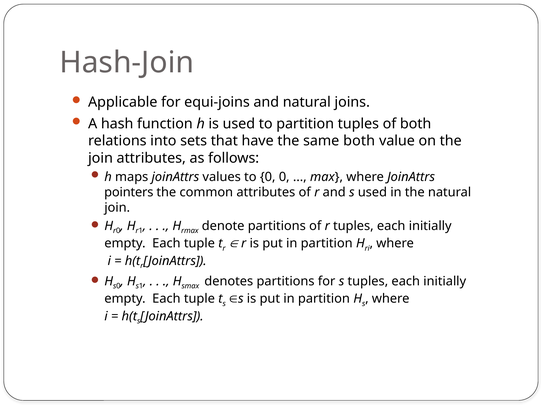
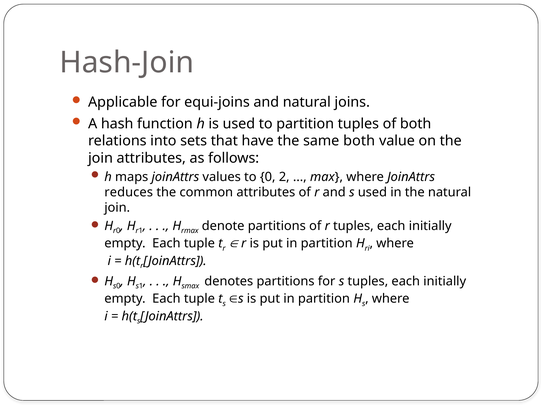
0 0: 0 -> 2
pointers: pointers -> reduces
